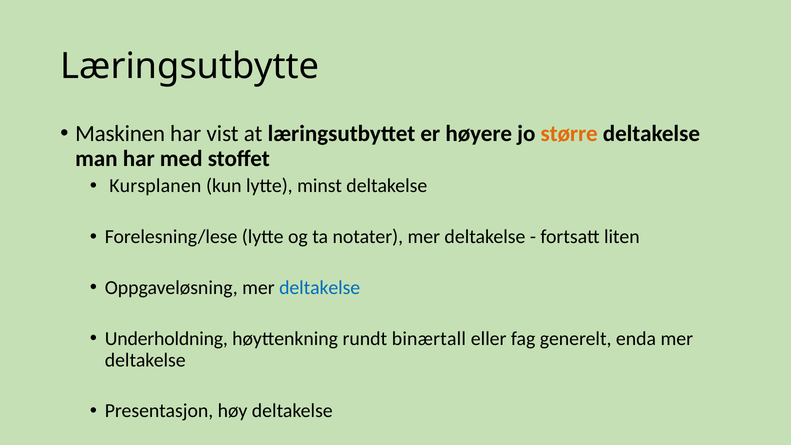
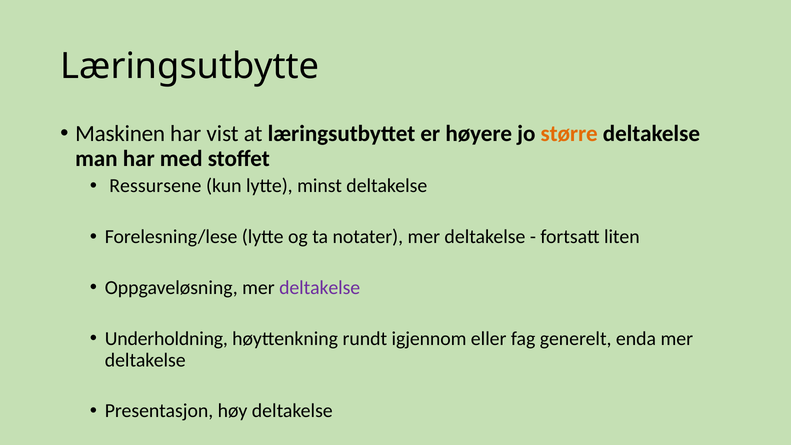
Kursplanen: Kursplanen -> Ressursene
deltakelse at (320, 288) colour: blue -> purple
binærtall: binærtall -> igjennom
